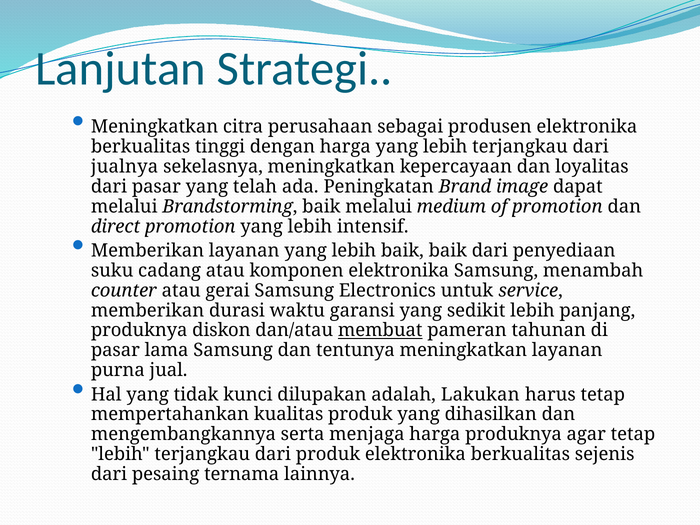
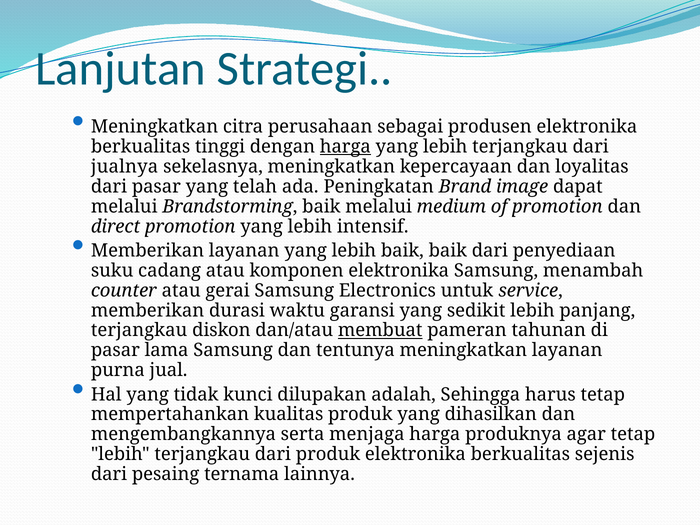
harga at (345, 147) underline: none -> present
produknya at (139, 330): produknya -> terjangkau
Lakukan: Lakukan -> Sehingga
